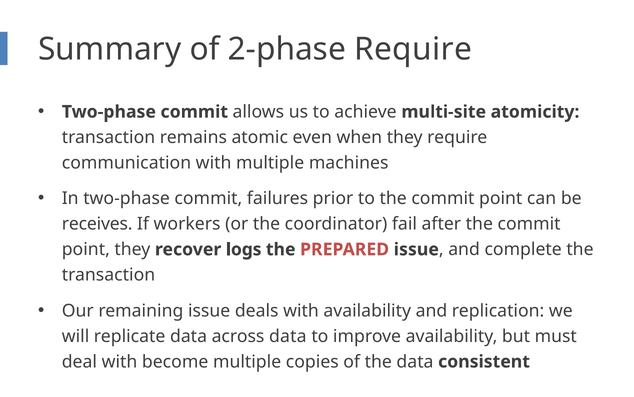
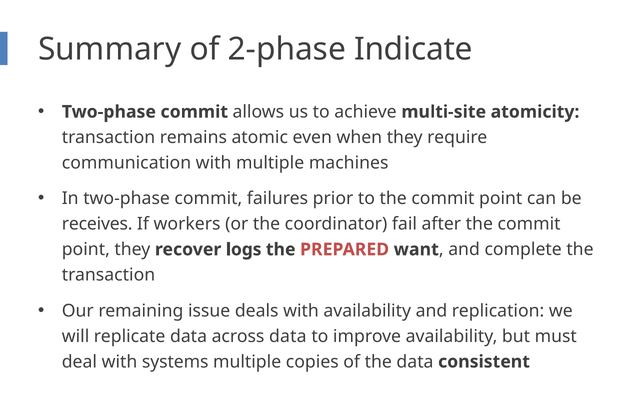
2-phase Require: Require -> Indicate
PREPARED issue: issue -> want
become: become -> systems
